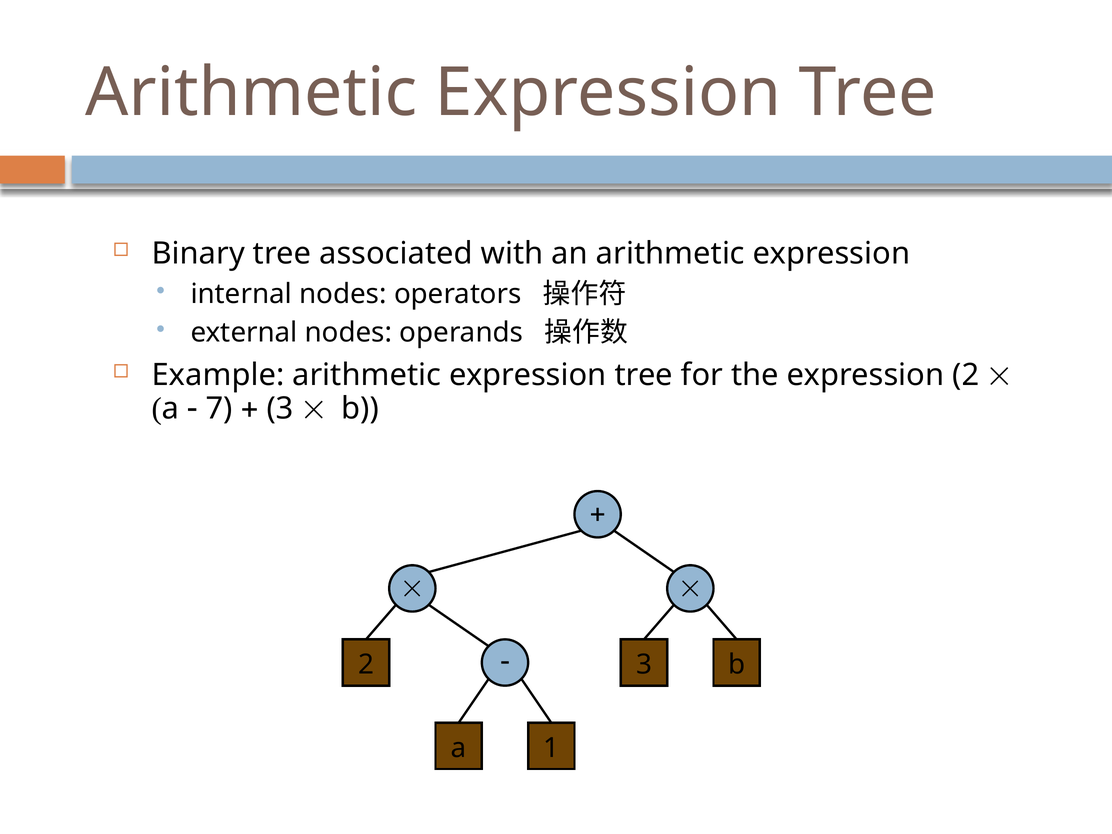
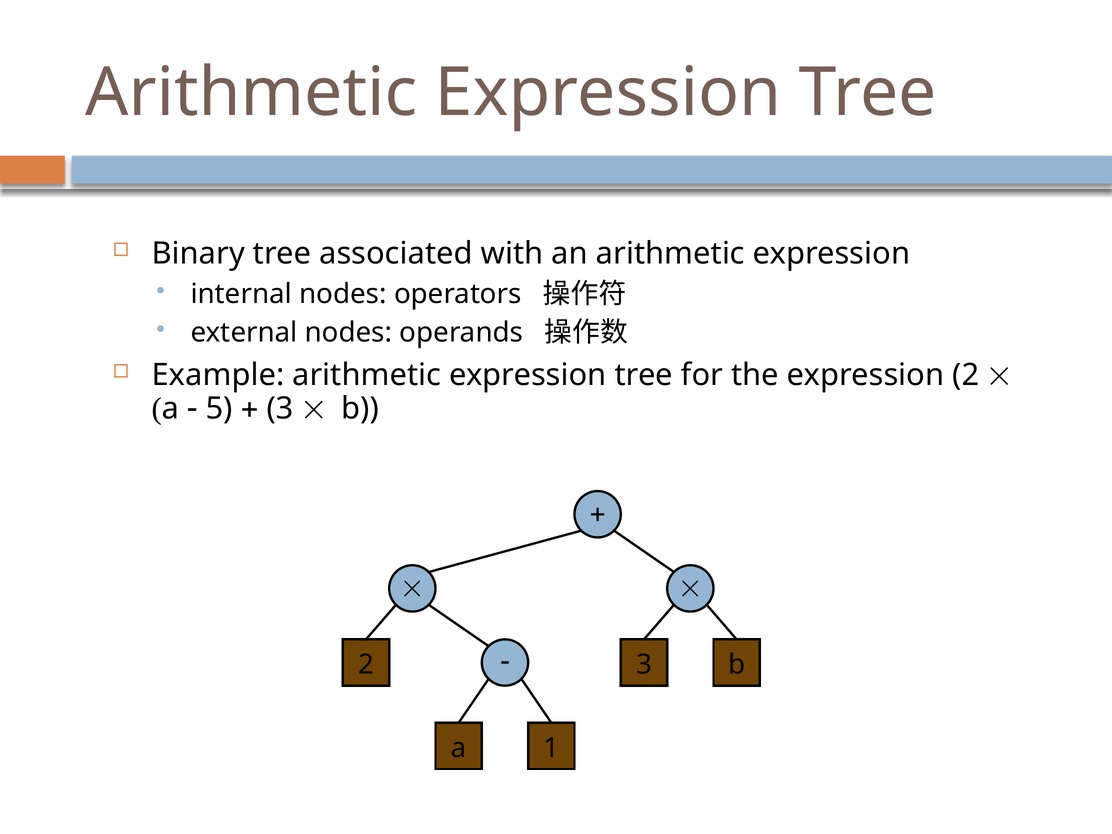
7: 7 -> 5
